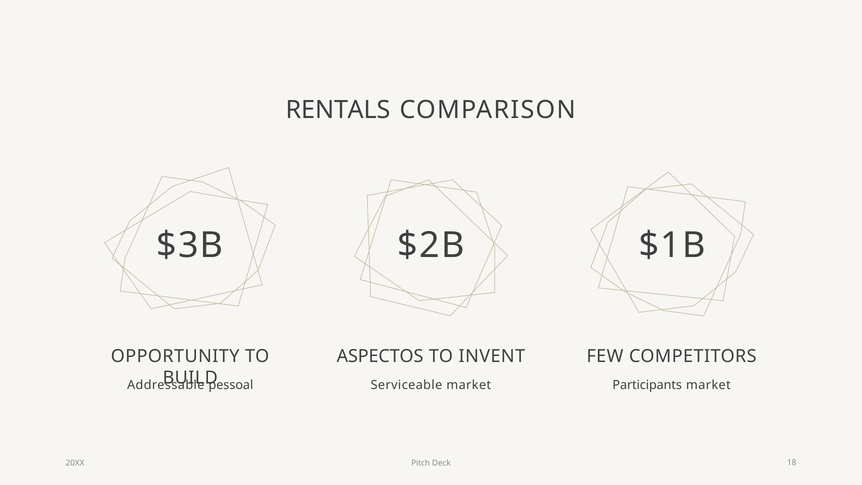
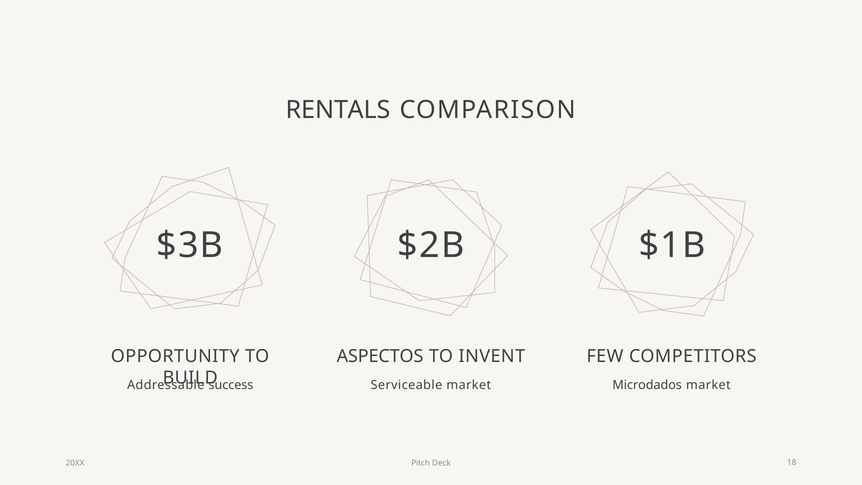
pessoal: pessoal -> success
Participants: Participants -> Microdados
